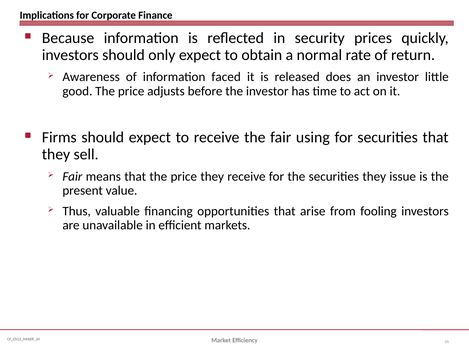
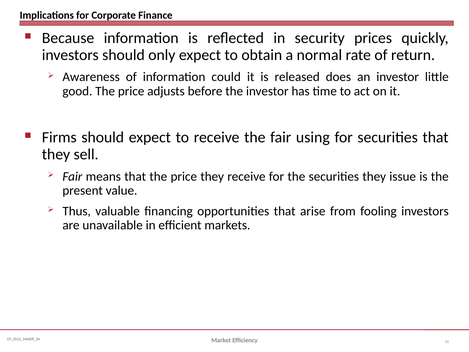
faced: faced -> could
